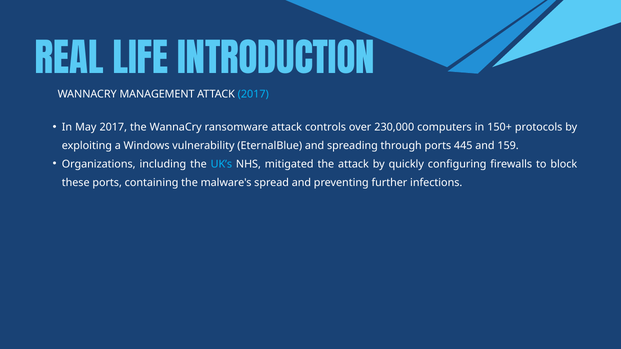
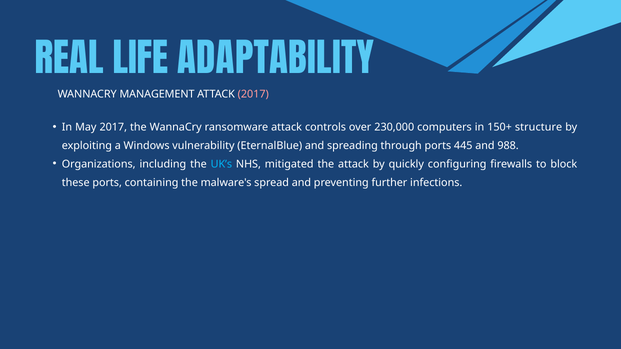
INTRODUCTION: INTRODUCTION -> ADAPTABILITY
2017 at (253, 94) colour: light blue -> pink
protocols: protocols -> structure
159: 159 -> 988
